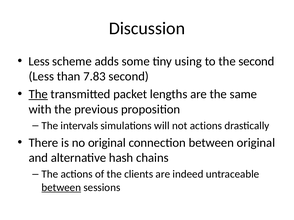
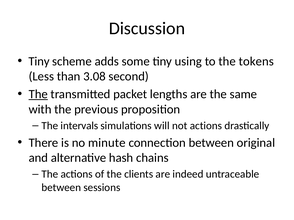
Less at (39, 61): Less -> Tiny
the second: second -> tokens
7.83: 7.83 -> 3.08
no original: original -> minute
between at (61, 188) underline: present -> none
